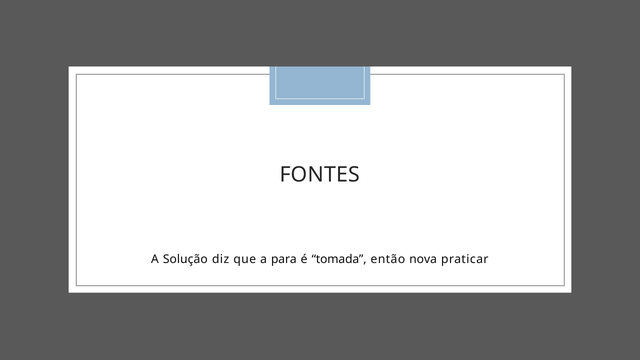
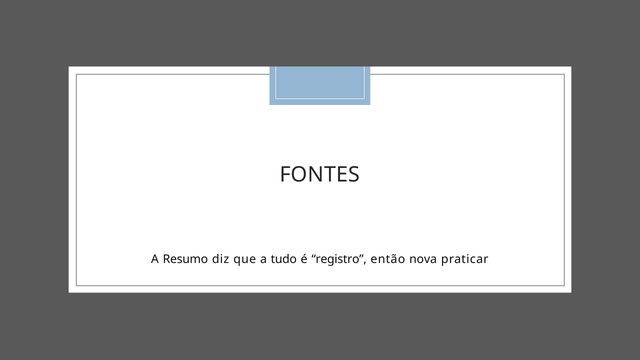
Solução: Solução -> Resumo
para: para -> tudo
tomada: tomada -> registro
